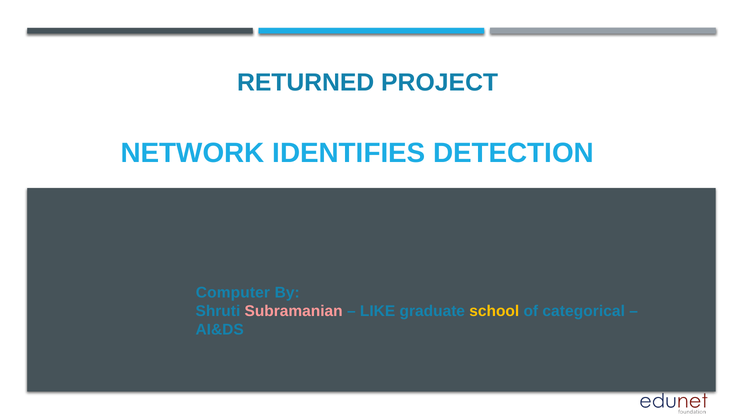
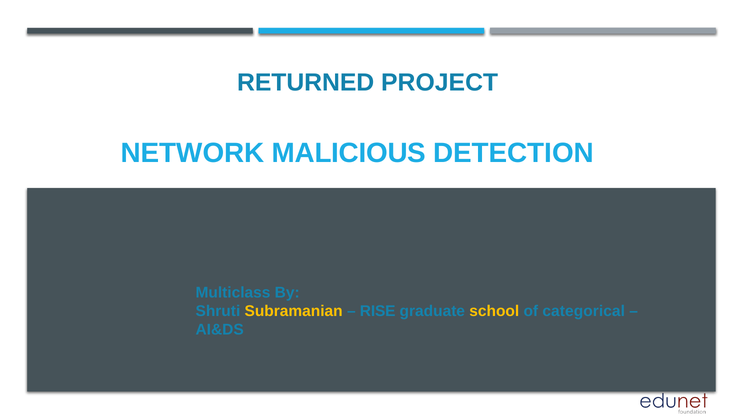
IDENTIFIES: IDENTIFIES -> MALICIOUS
Computer: Computer -> Multiclass
Subramanian colour: pink -> yellow
LIKE: LIKE -> RISE
